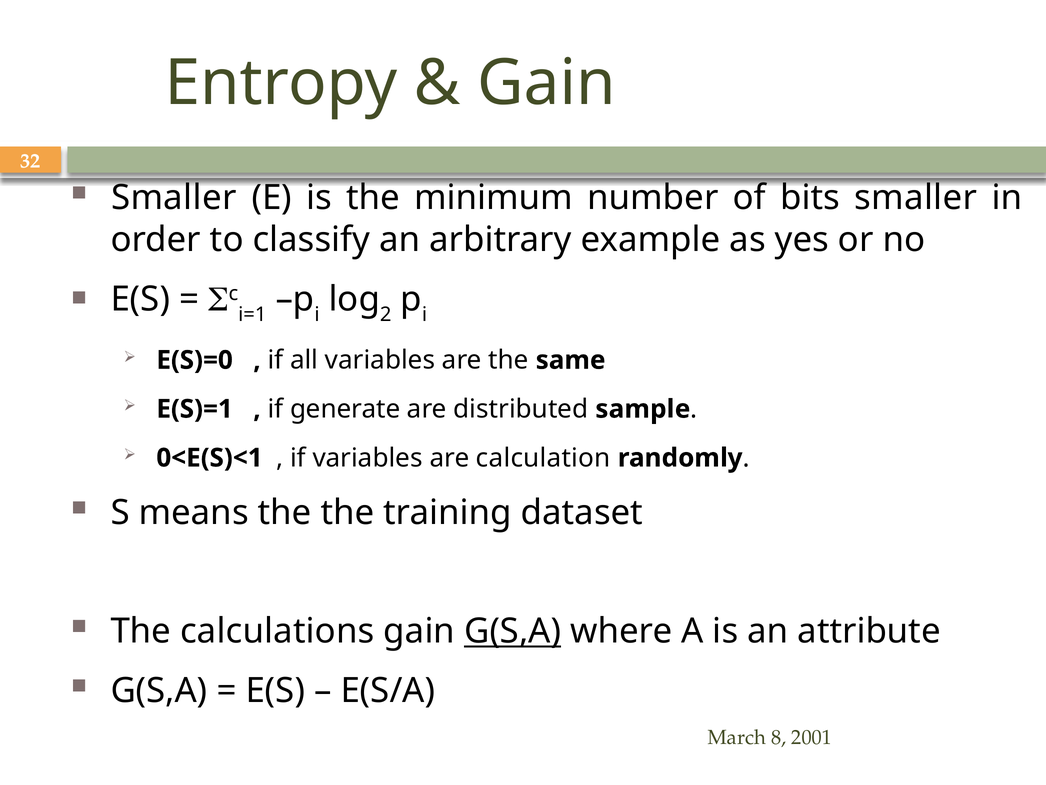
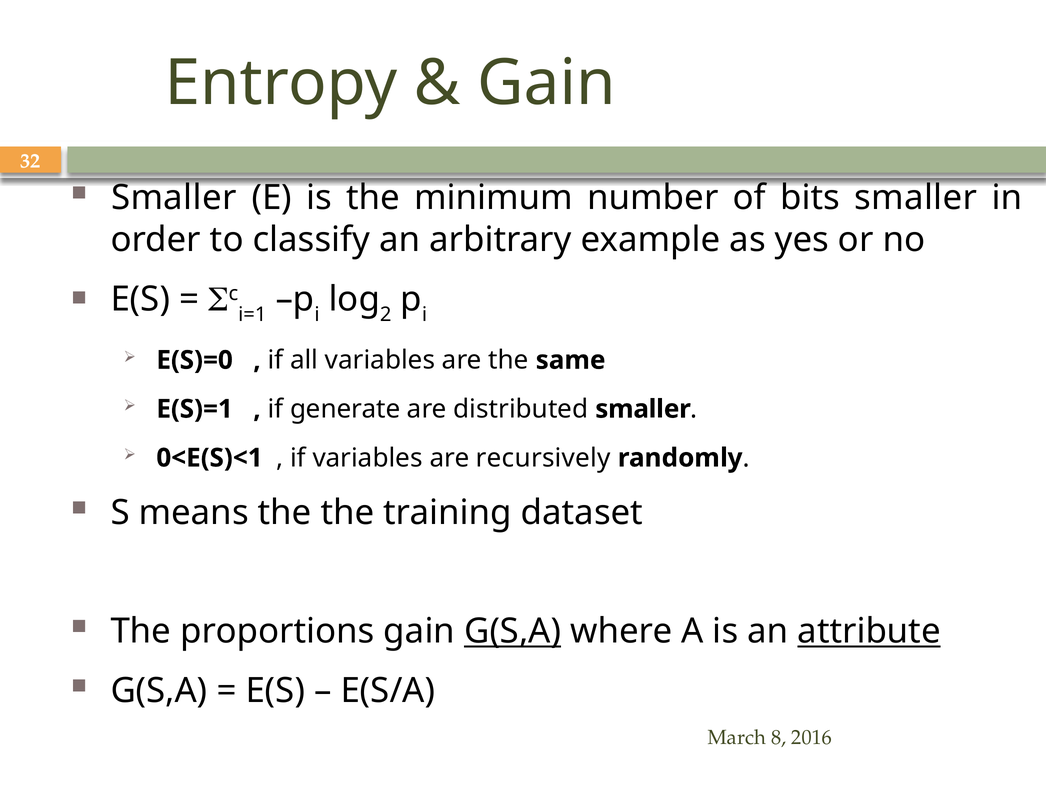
distributed sample: sample -> smaller
calculation: calculation -> recursively
calculations: calculations -> proportions
attribute underline: none -> present
2001: 2001 -> 2016
